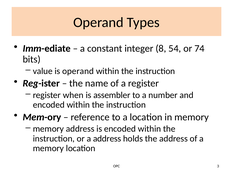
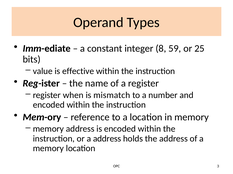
54: 54 -> 59
74: 74 -> 25
is operand: operand -> effective
assembler: assembler -> mismatch
